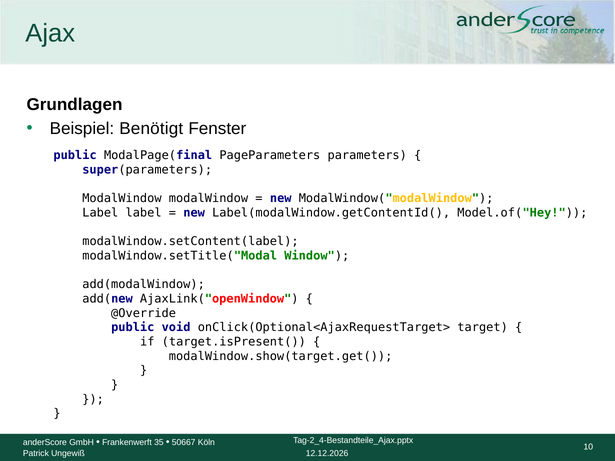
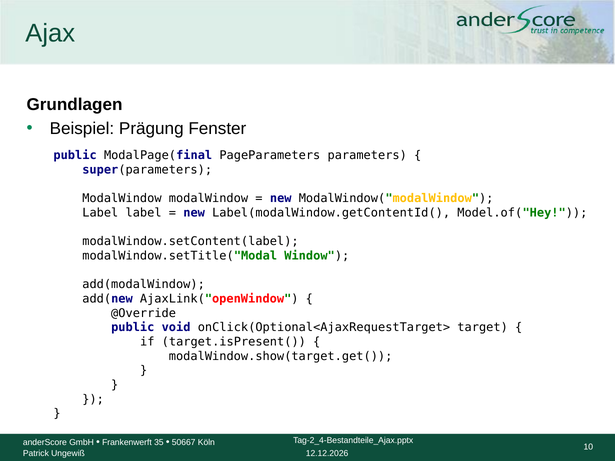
Benötigt: Benötigt -> Prägung
